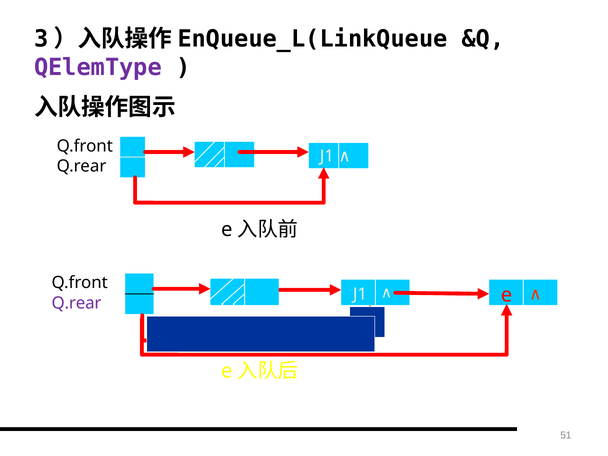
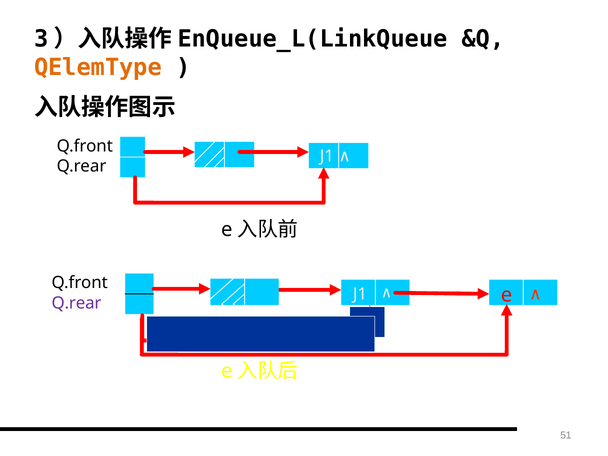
QElemType colour: purple -> orange
